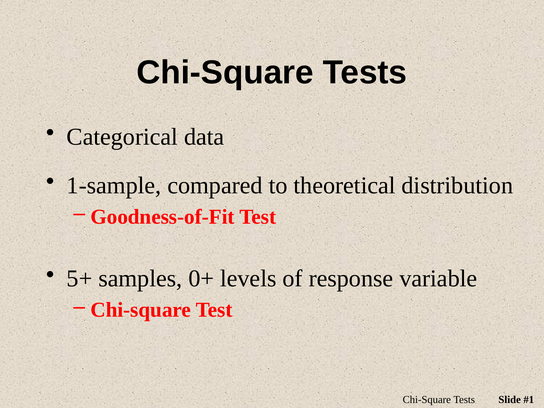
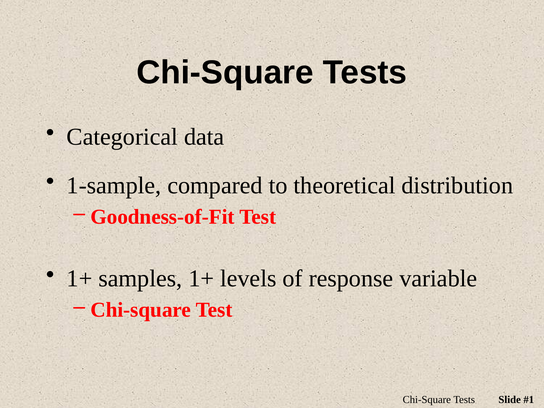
5+ at (79, 279): 5+ -> 1+
samples 0+: 0+ -> 1+
